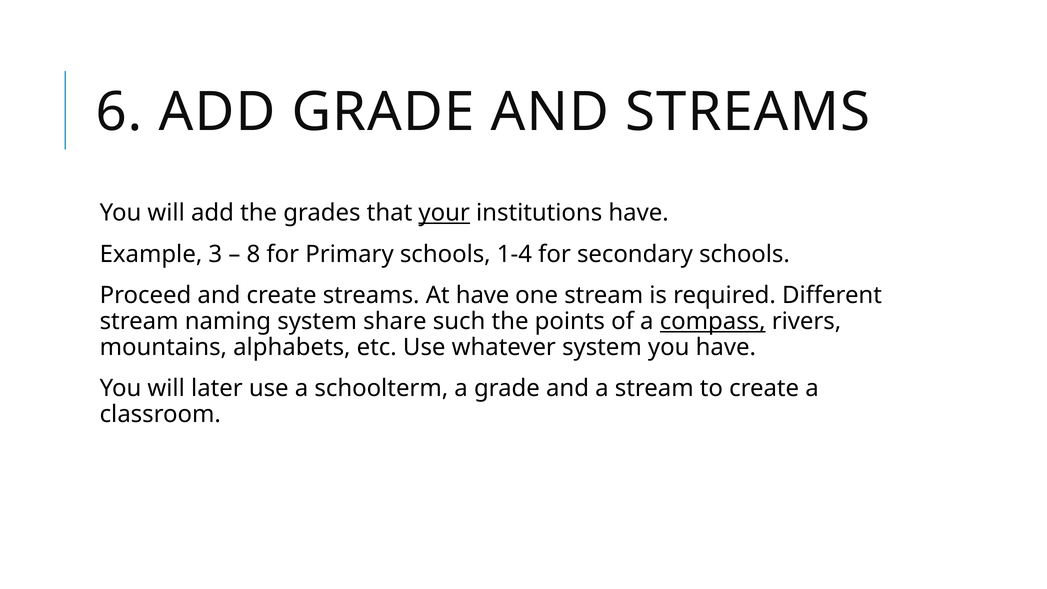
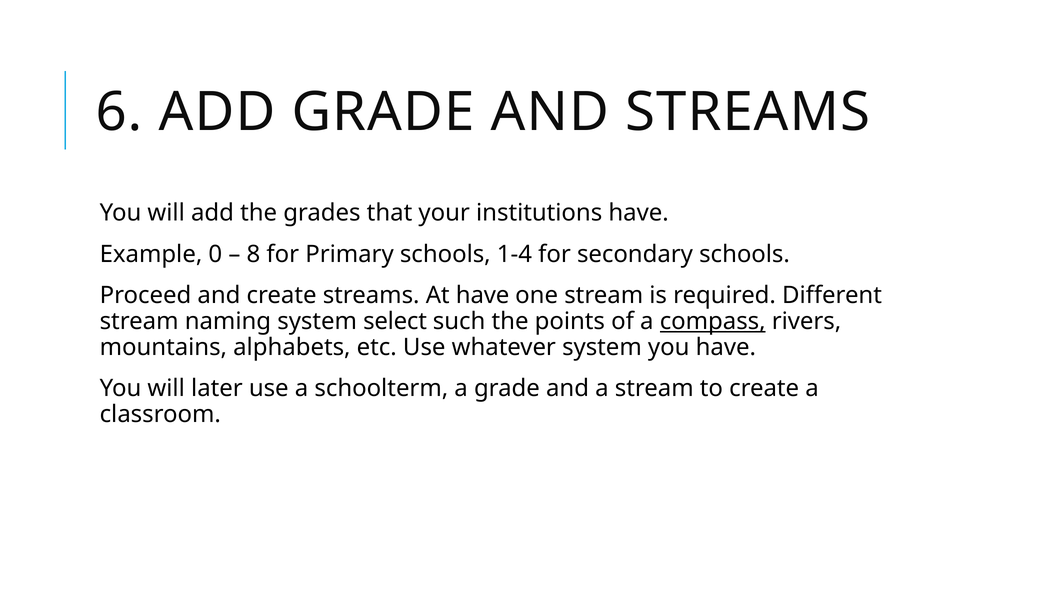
your underline: present -> none
3: 3 -> 0
share: share -> select
